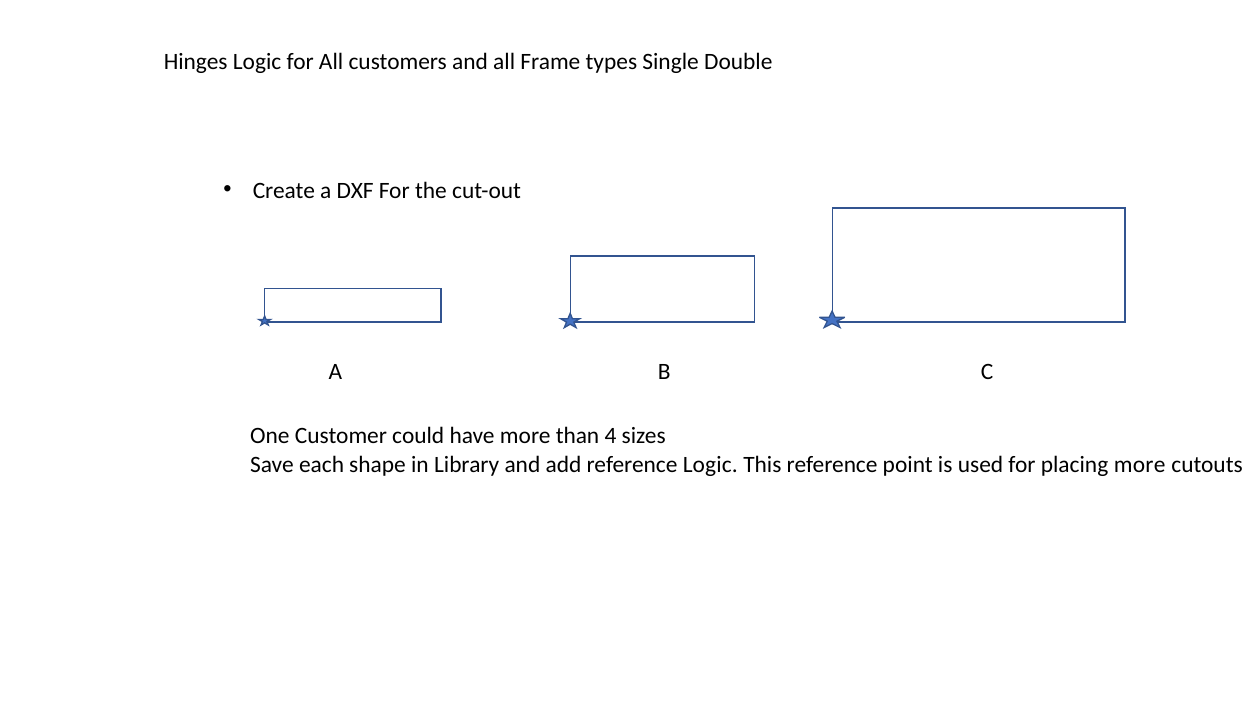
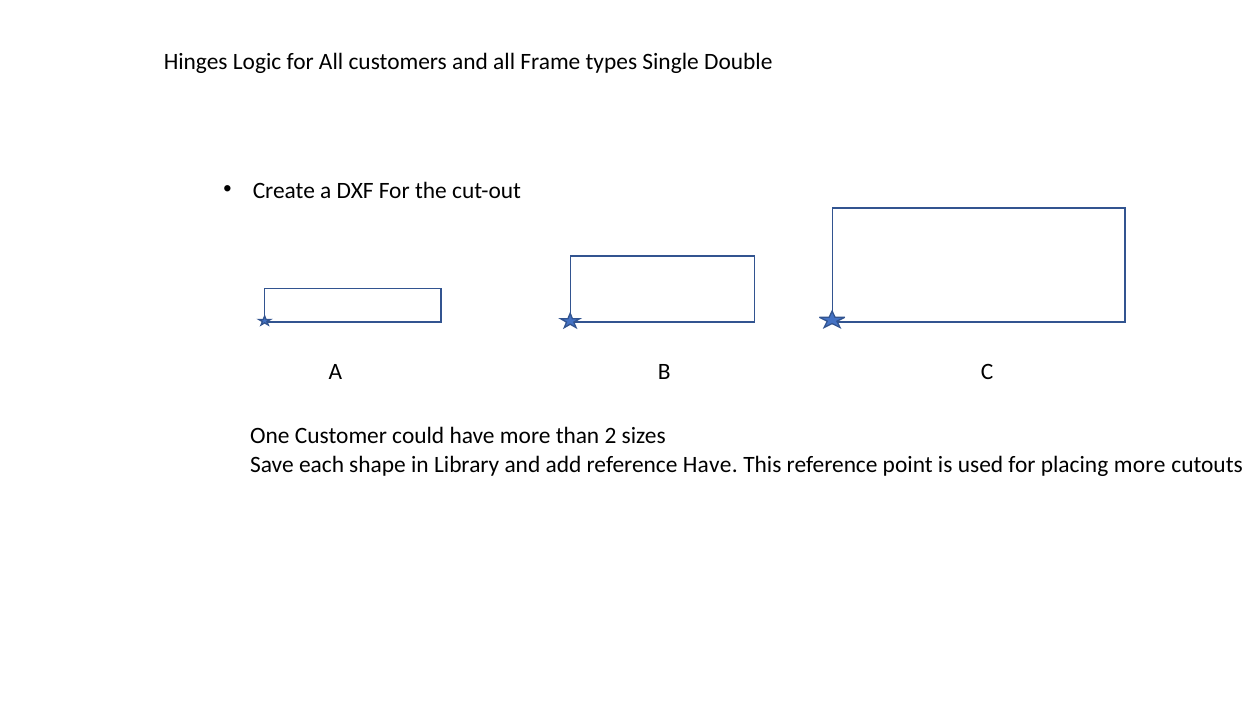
4: 4 -> 2
reference Logic: Logic -> Have
